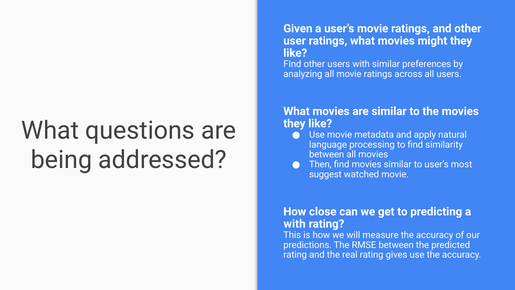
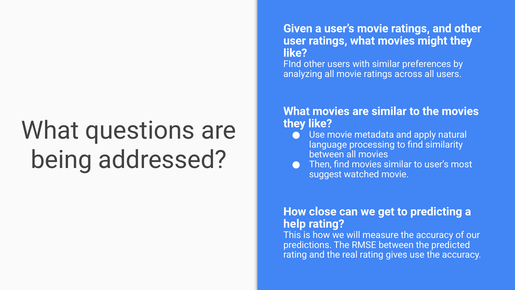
with at (295, 224): with -> help
